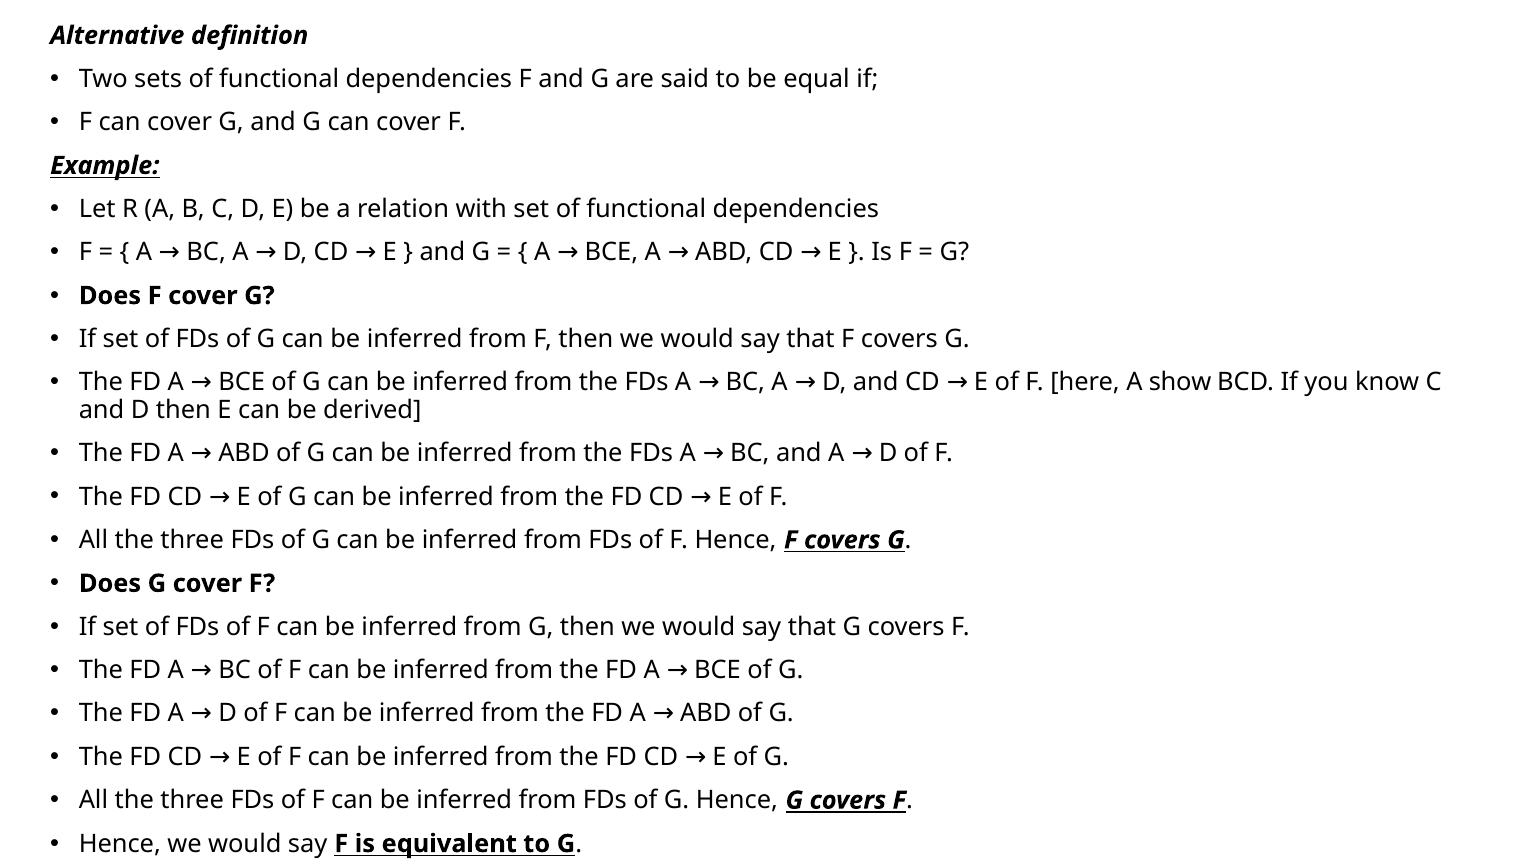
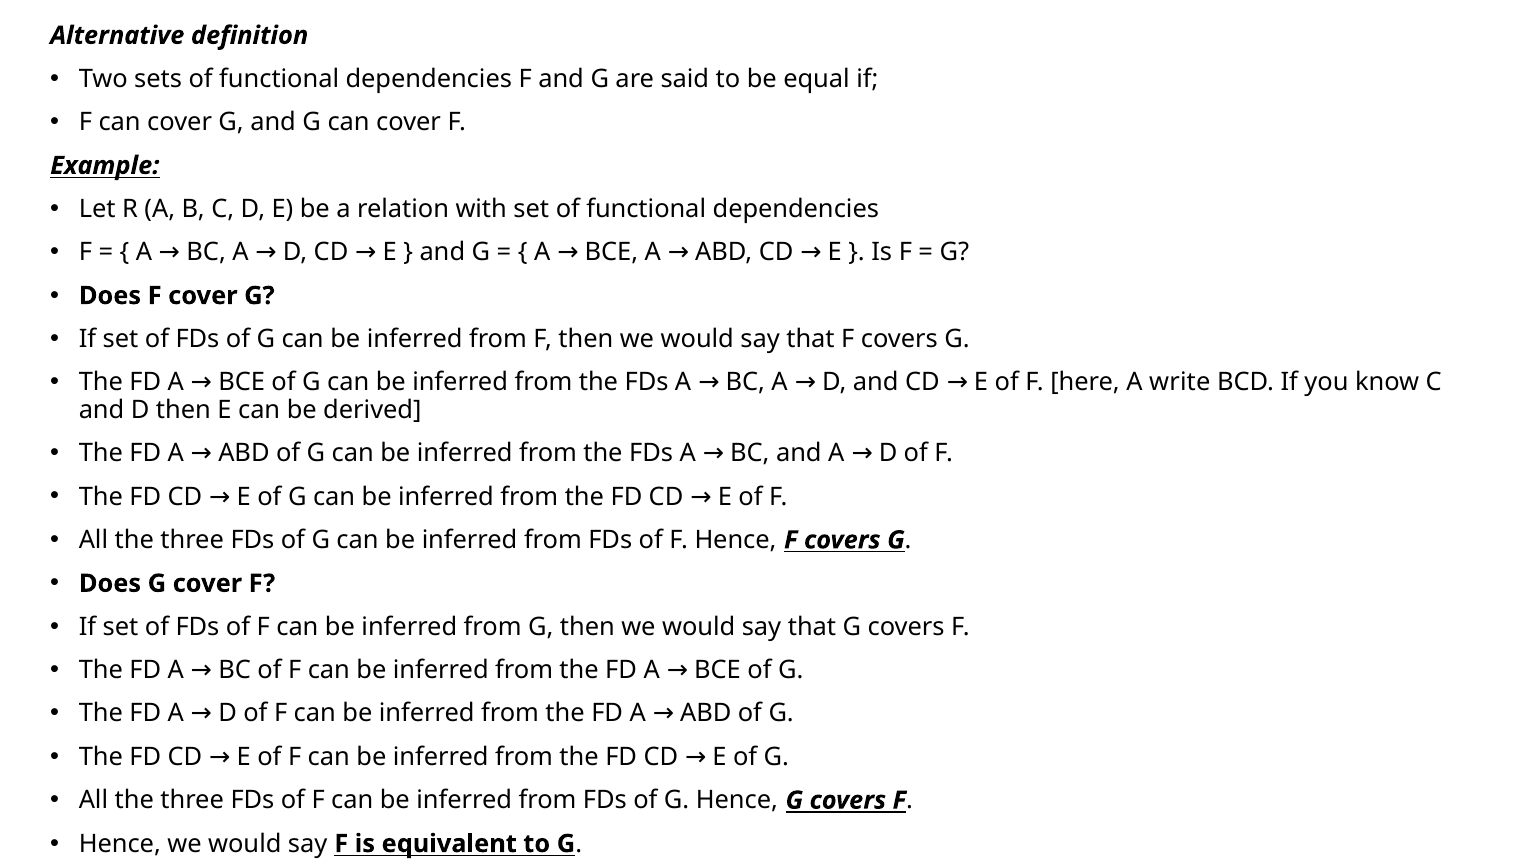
show: show -> write
